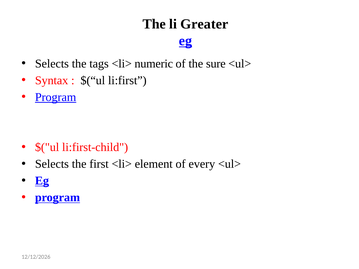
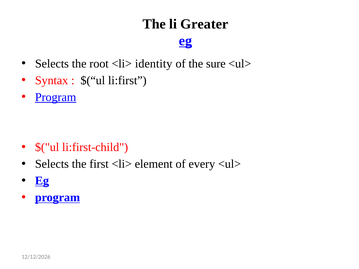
tags: tags -> root
numeric: numeric -> identity
